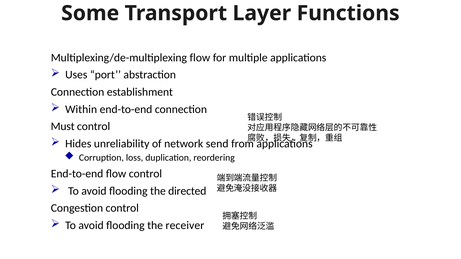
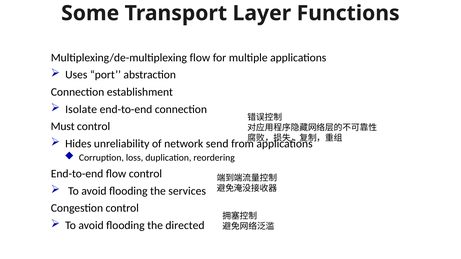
Within: Within -> Isolate
directed: directed -> services
receiver: receiver -> directed
